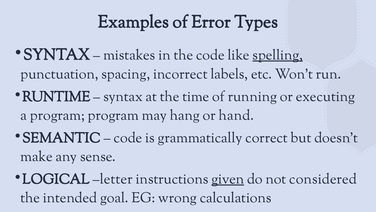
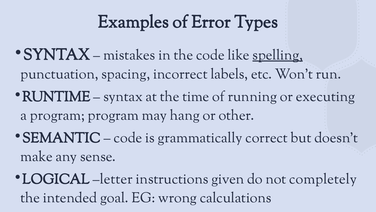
hand: hand -> other
given underline: present -> none
considered: considered -> completely
